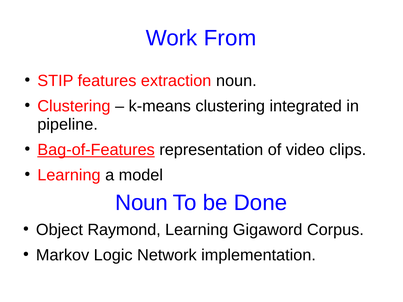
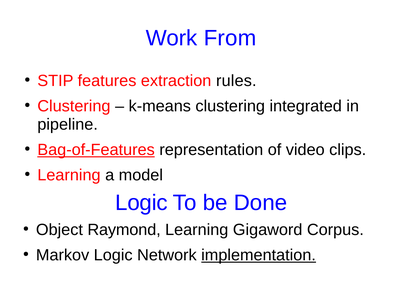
extraction noun: noun -> rules
Noun at (141, 203): Noun -> Logic
implementation underline: none -> present
